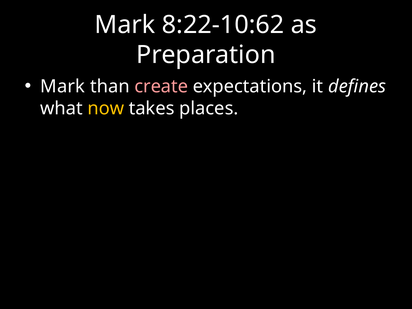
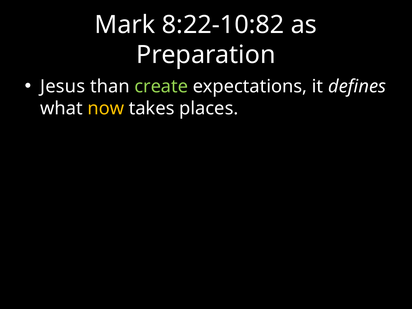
8:22-10:62: 8:22-10:62 -> 8:22-10:82
Mark at (63, 86): Mark -> Jesus
create colour: pink -> light green
